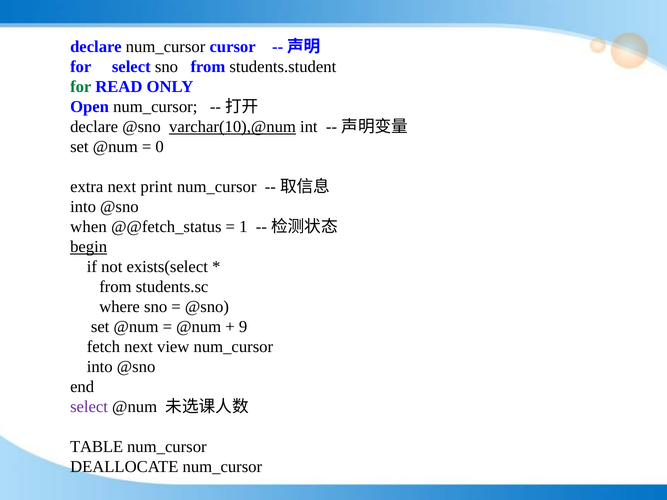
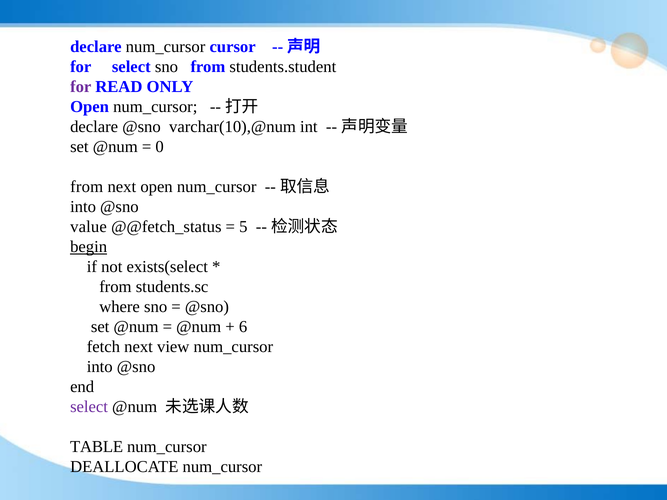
for at (81, 87) colour: green -> purple
varchar(10),@num underline: present -> none
extra at (87, 187): extra -> from
next print: print -> open
when: when -> value
1: 1 -> 5
9: 9 -> 6
